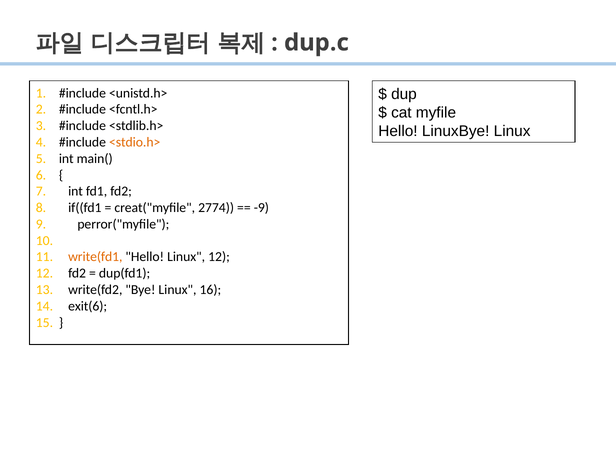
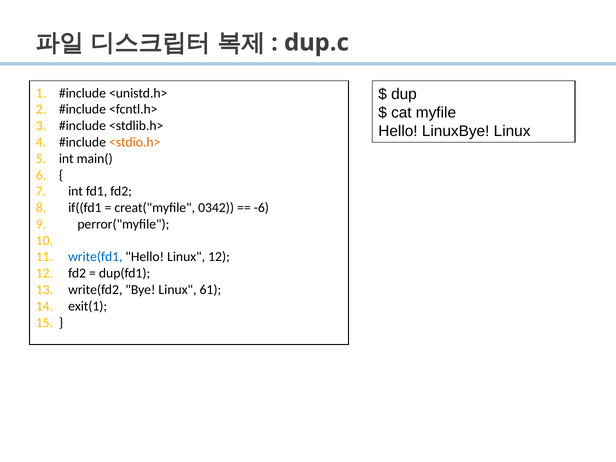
2774: 2774 -> 0342
-9: -9 -> -6
write(fd1 colour: orange -> blue
16: 16 -> 61
exit(6: exit(6 -> exit(1
